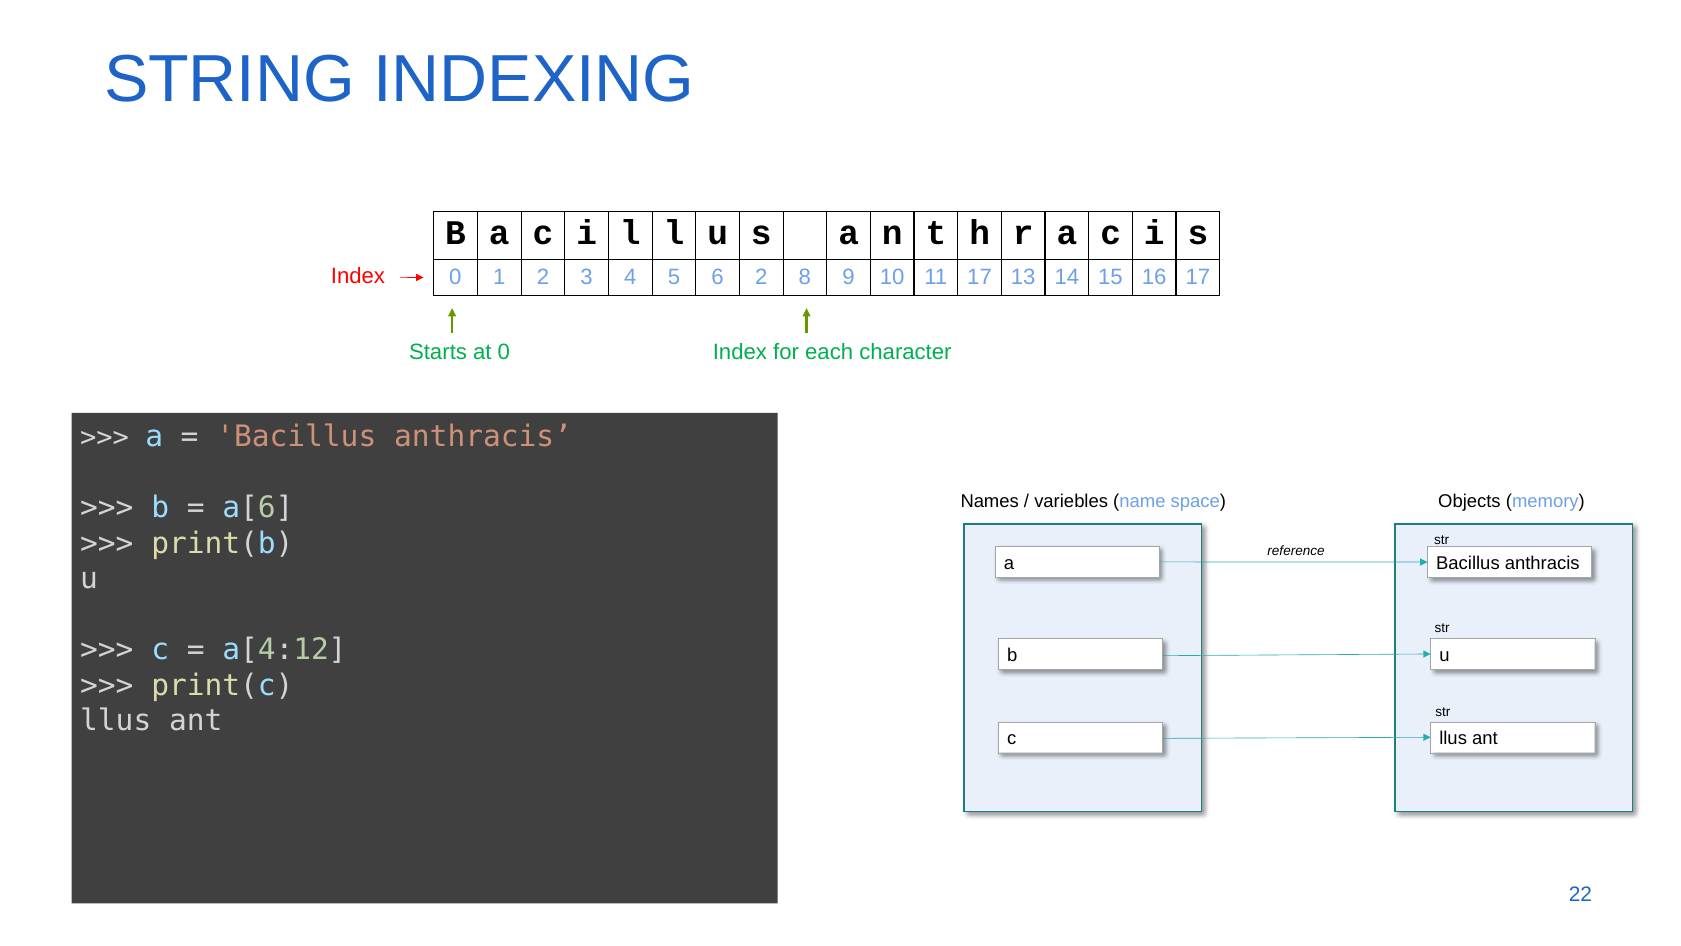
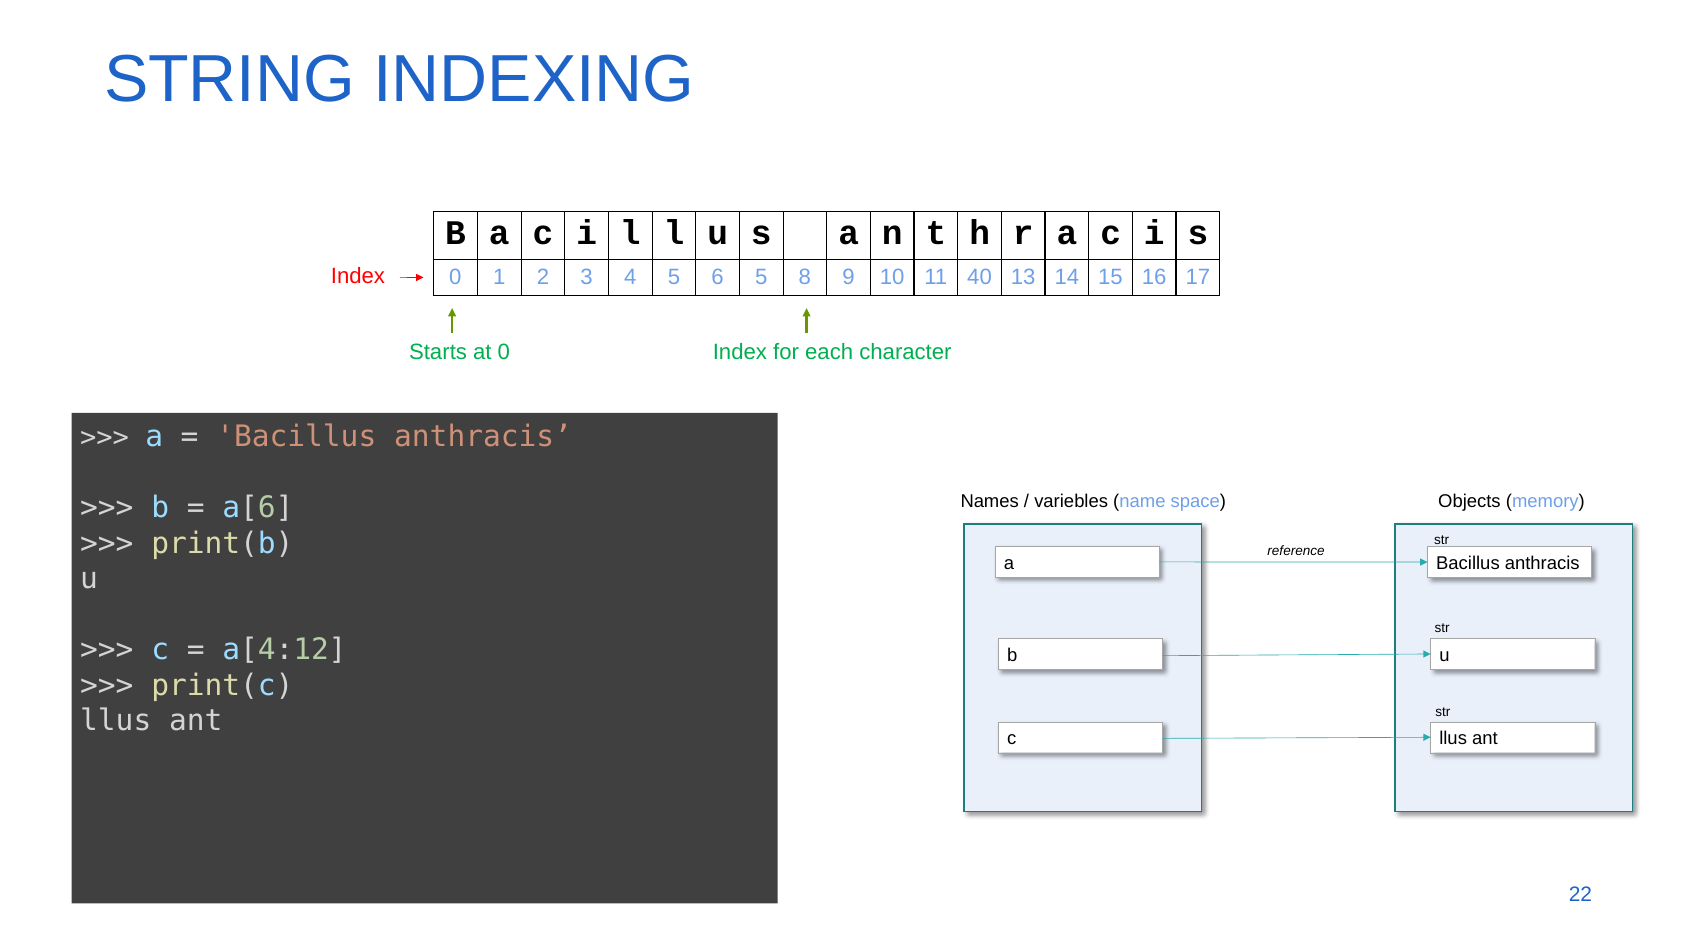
6 2: 2 -> 5
11 17: 17 -> 40
